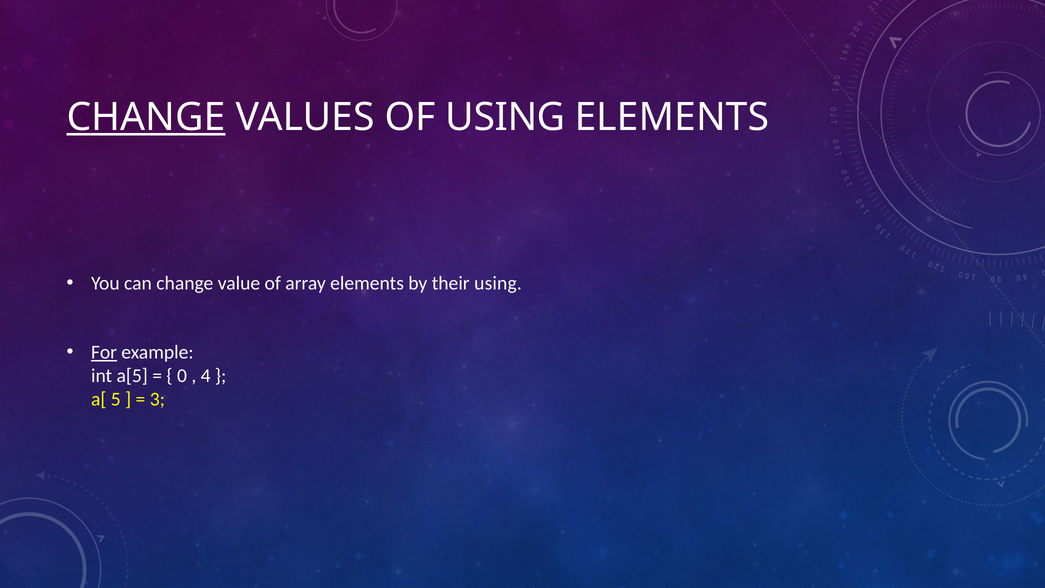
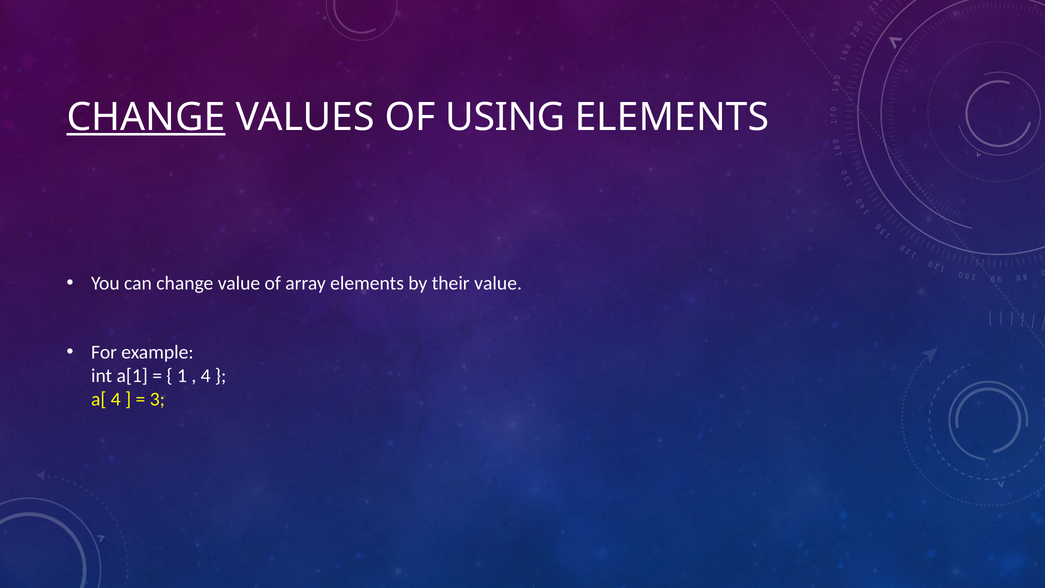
their using: using -> value
For underline: present -> none
a[5: a[5 -> a[1
0: 0 -> 1
a[ 5: 5 -> 4
